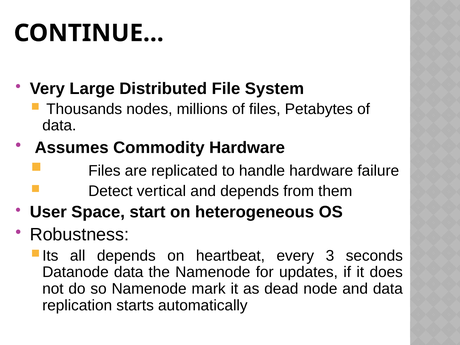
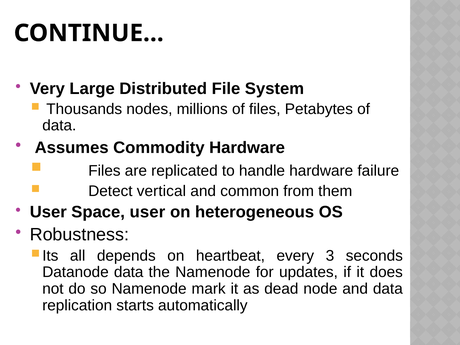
and depends: depends -> common
Space start: start -> user
